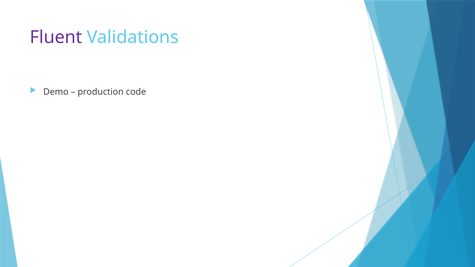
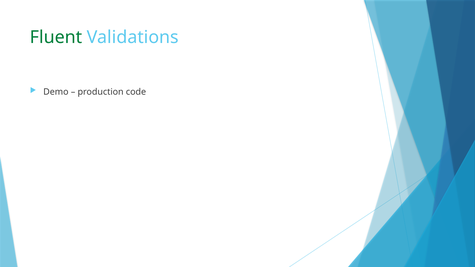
Fluent colour: purple -> green
